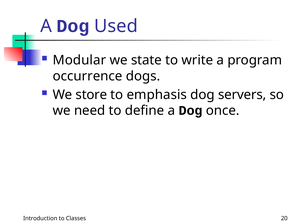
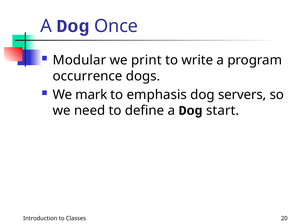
Used: Used -> Once
state: state -> print
store: store -> mark
once: once -> start
